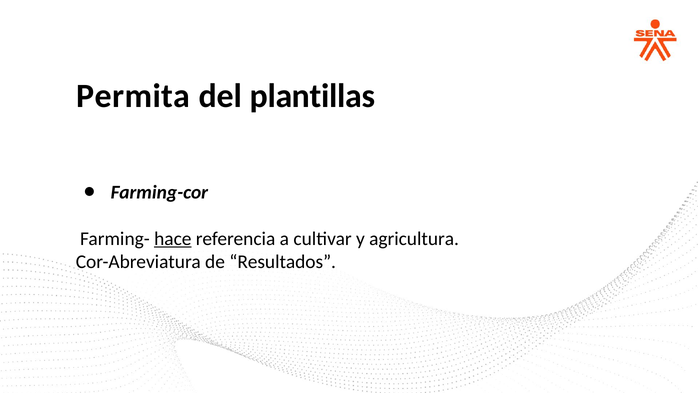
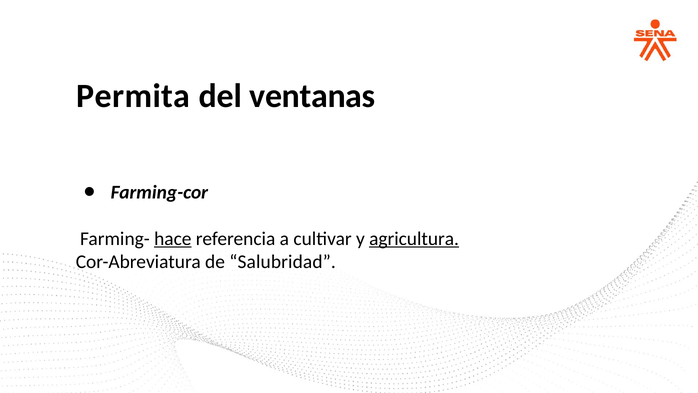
plantillas: plantillas -> ventanas
agricultura underline: none -> present
Resultados: Resultados -> Salubridad
